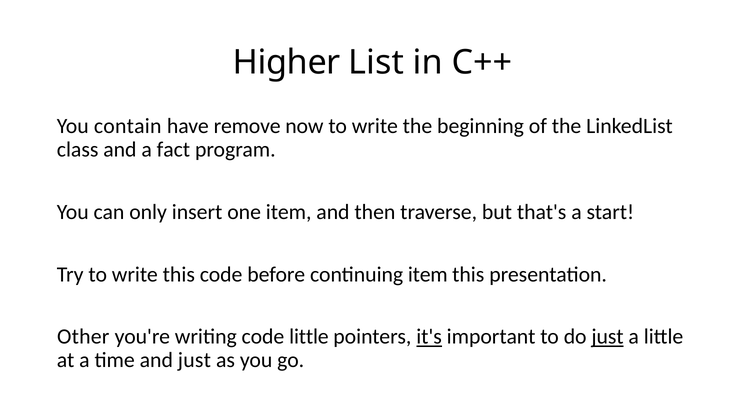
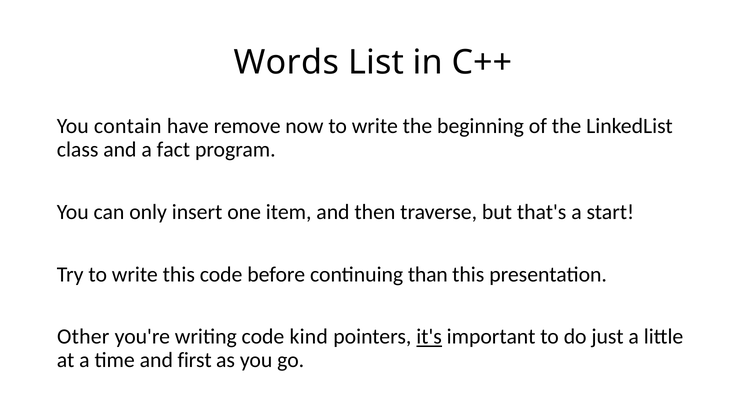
Higher: Higher -> Words
continuing item: item -> than
code little: little -> kind
just at (608, 337) underline: present -> none
and just: just -> first
